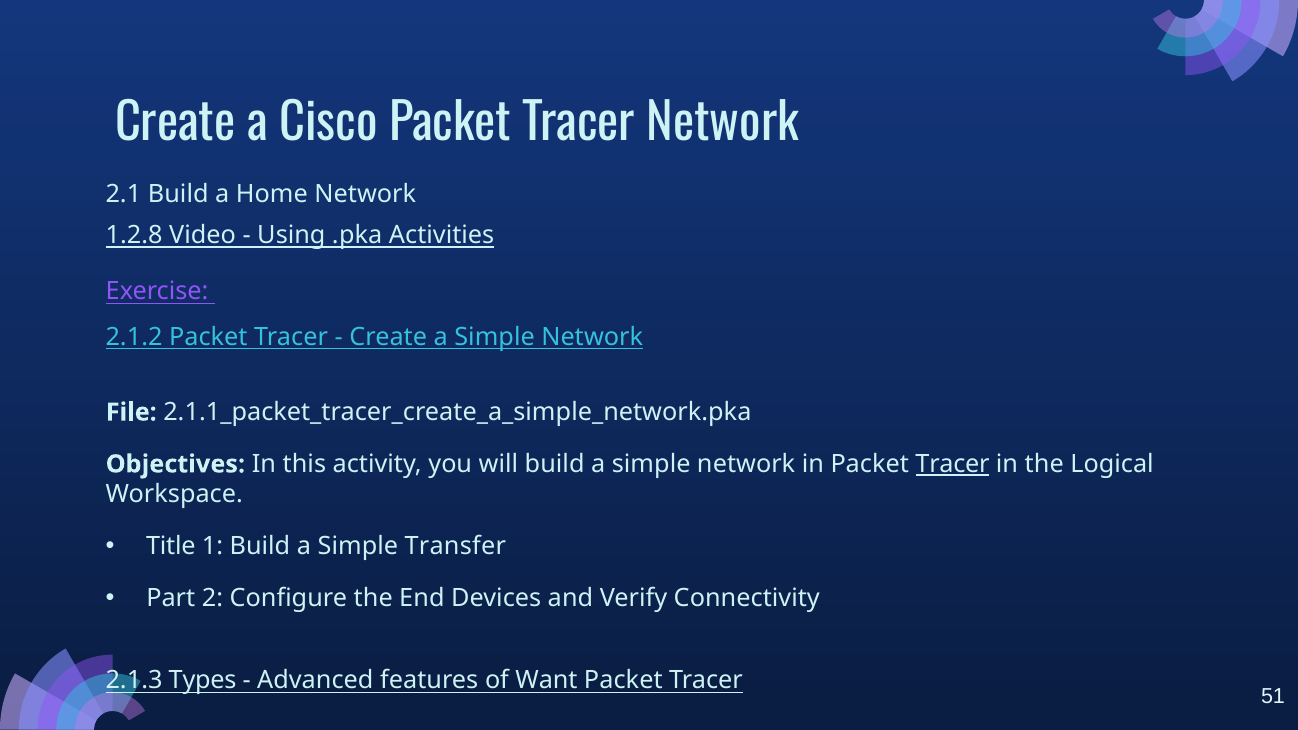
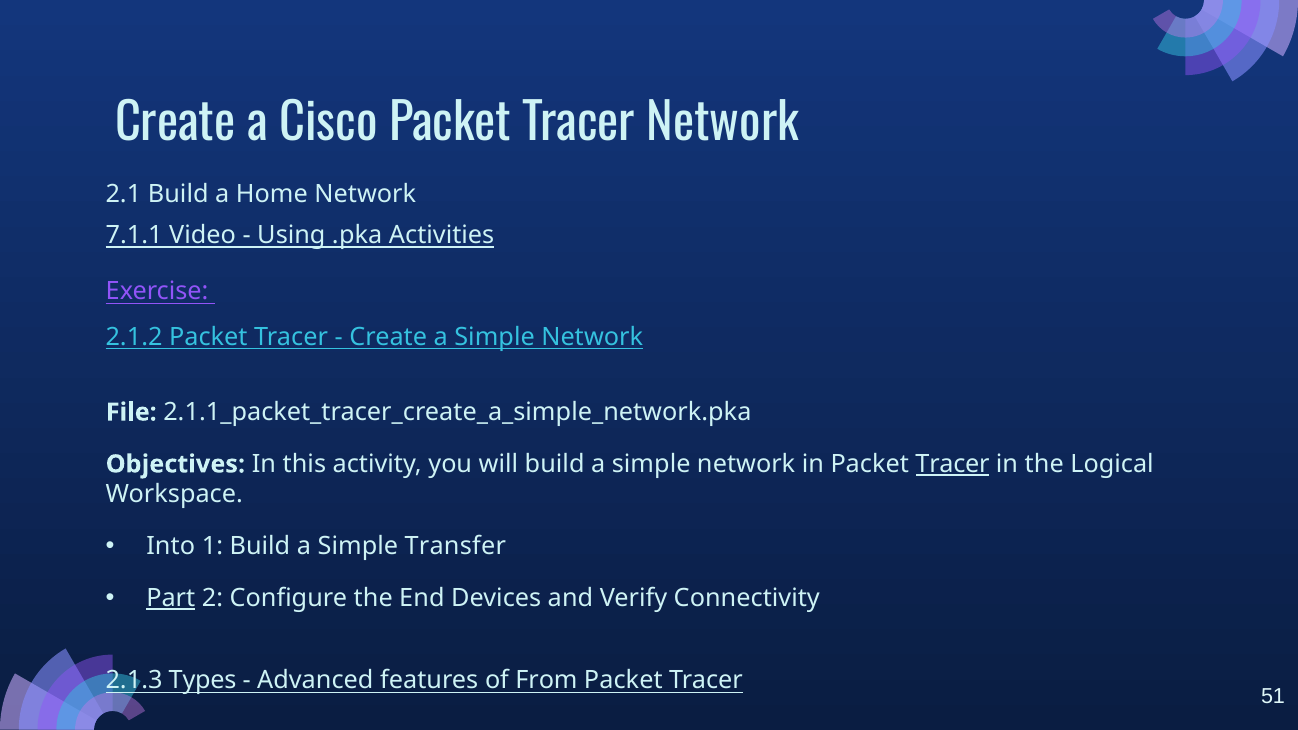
1.2.8: 1.2.8 -> 7.1.1
Title: Title -> Into
Part underline: none -> present
Want: Want -> From
